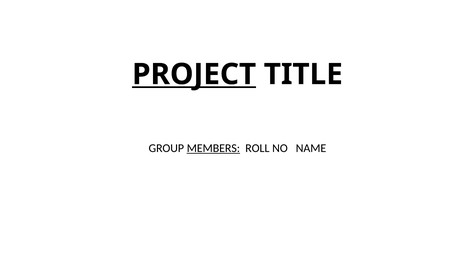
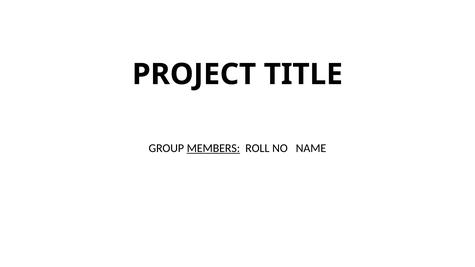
PROJECT underline: present -> none
